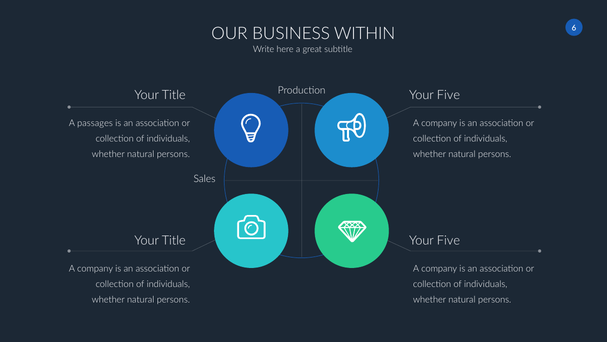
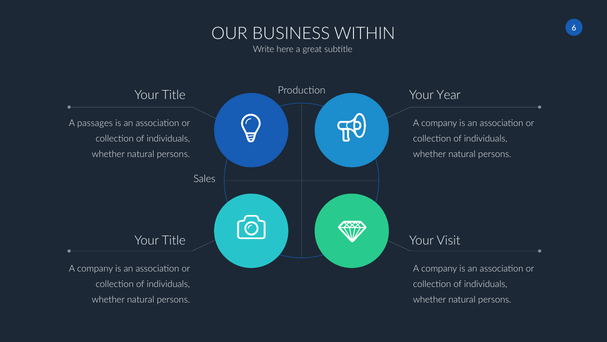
Five at (448, 95): Five -> Year
Five at (448, 240): Five -> Visit
